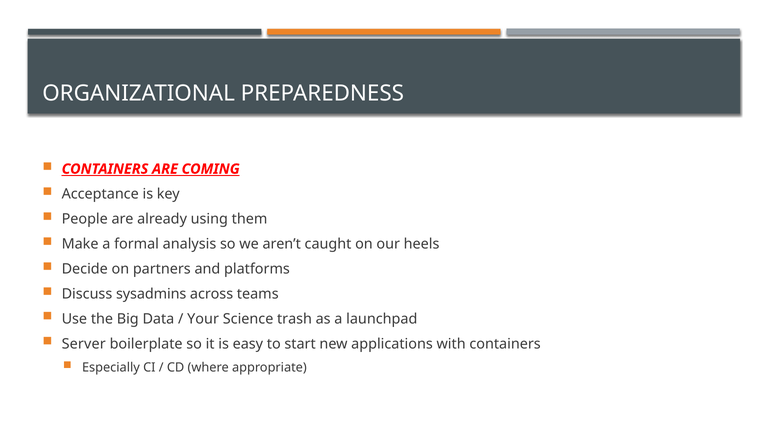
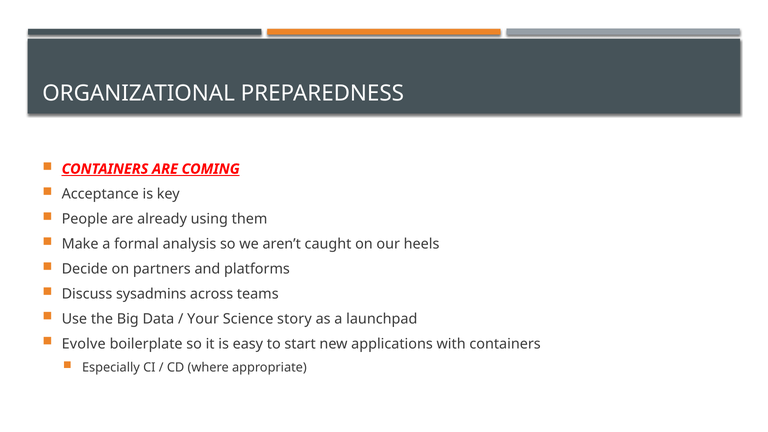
trash: trash -> story
Server: Server -> Evolve
